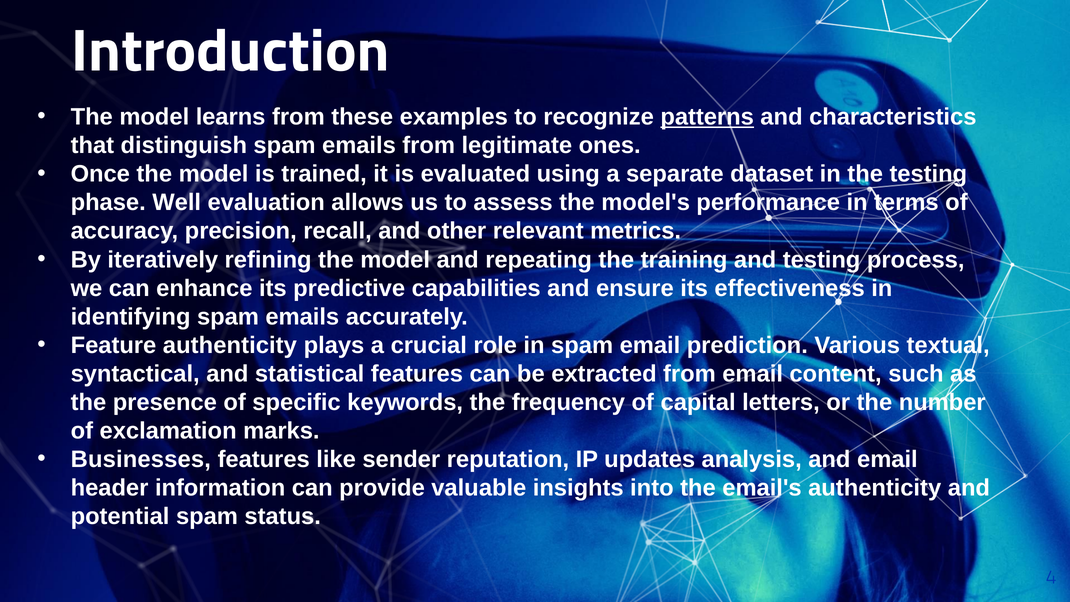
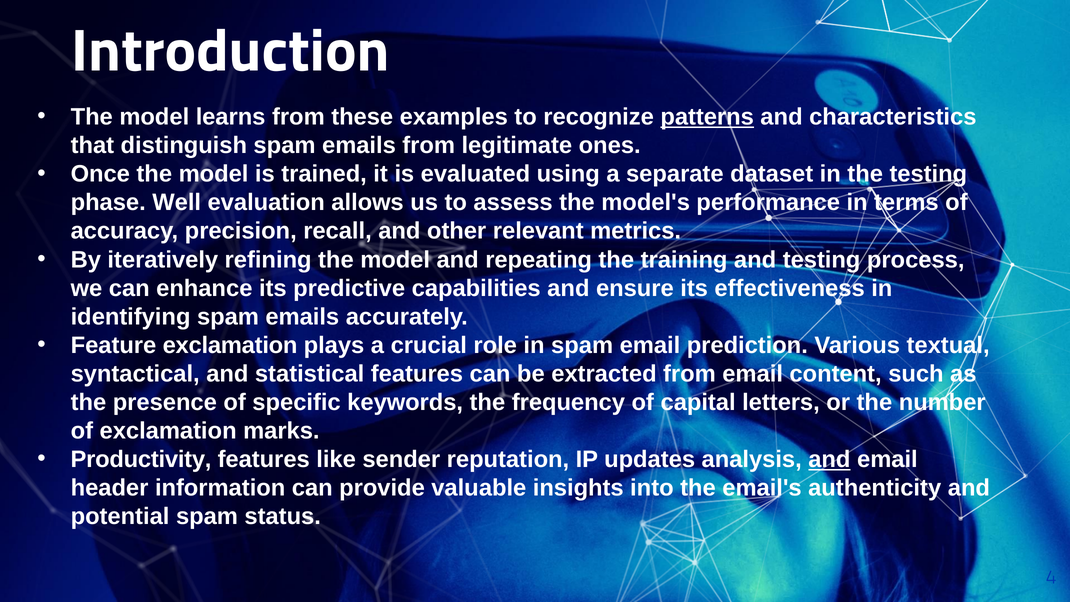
Feature authenticity: authenticity -> exclamation
Businesses: Businesses -> Productivity
and at (829, 459) underline: none -> present
